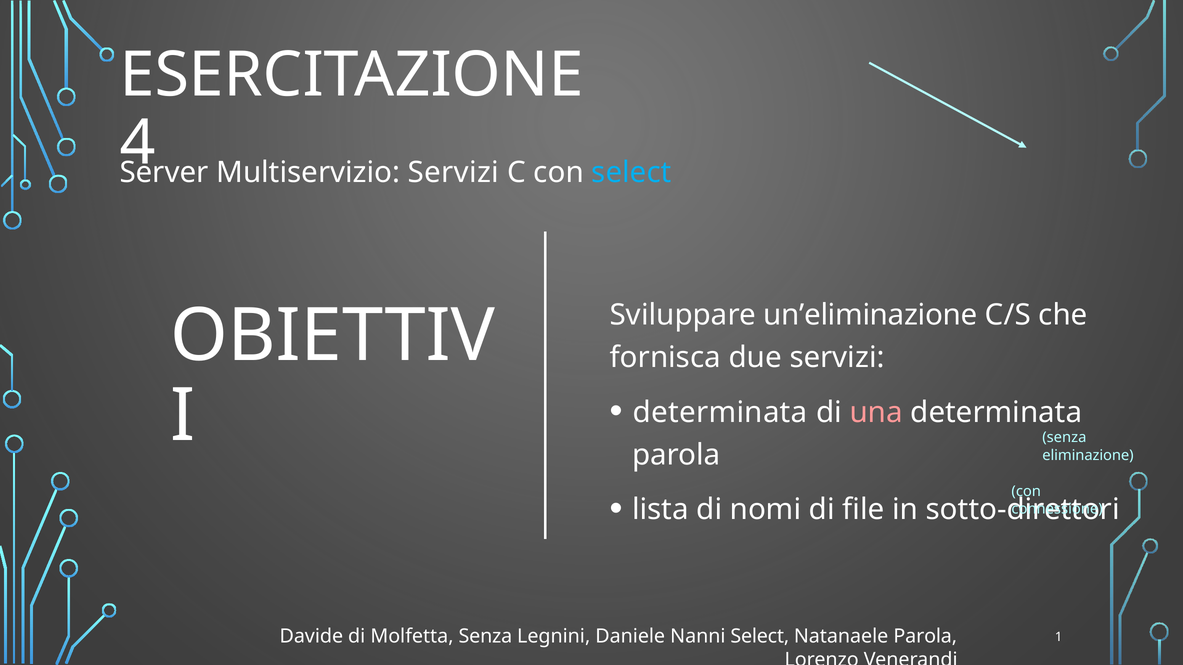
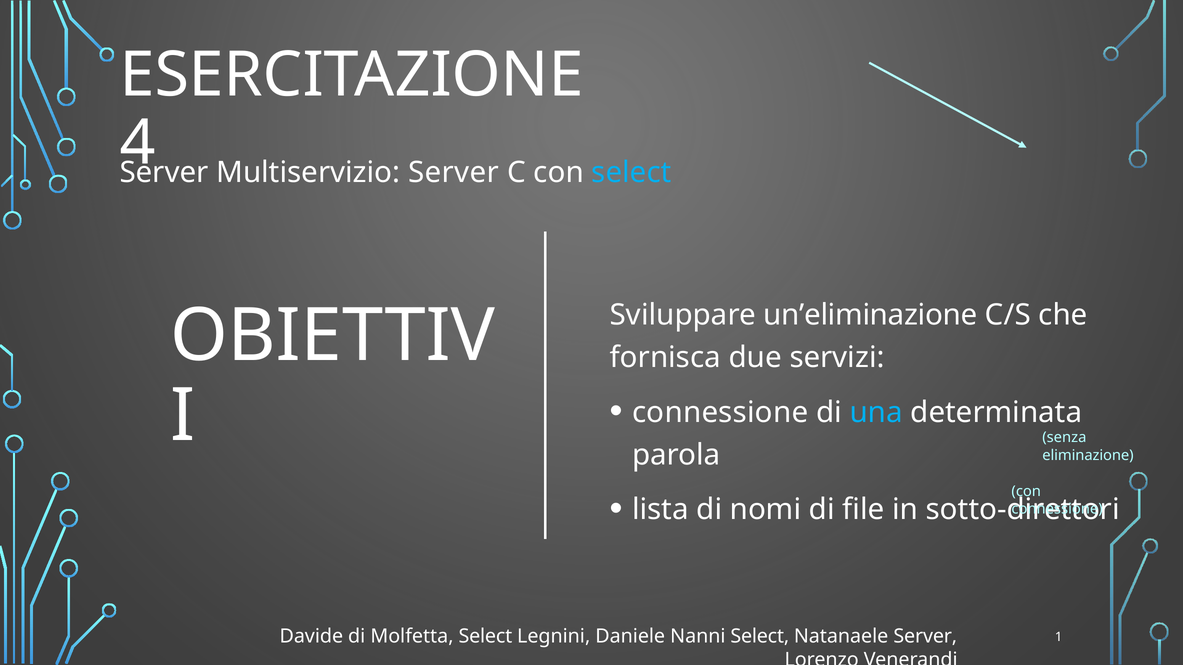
Multiservizio Servizi: Servizi -> Server
determinata at (720, 413): determinata -> connessione
una colour: pink -> light blue
Molfetta Senza: Senza -> Select
Natanaele Parola: Parola -> Server
